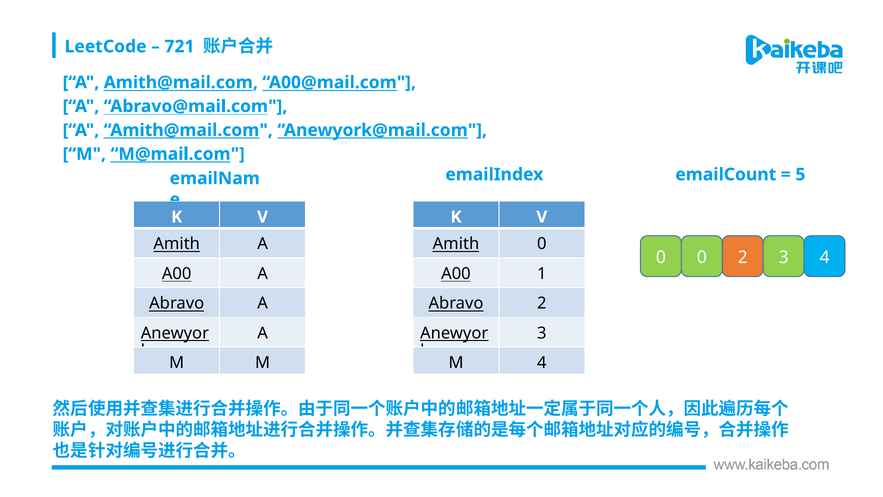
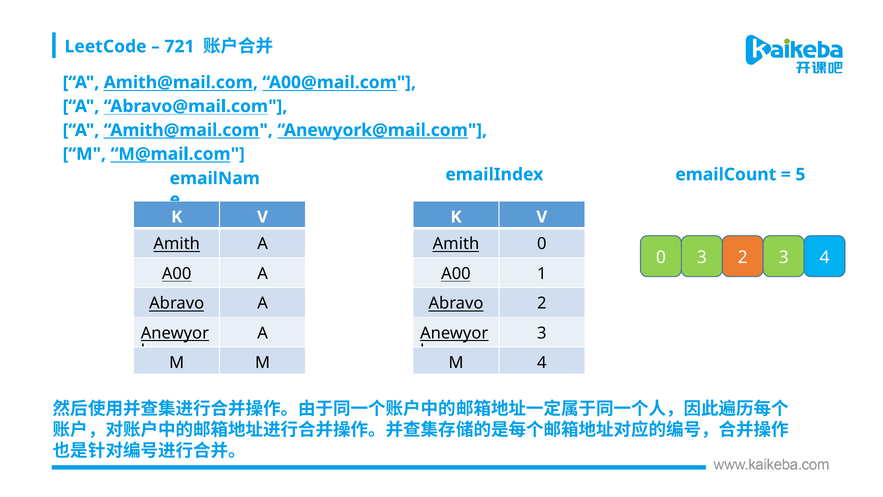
0 0: 0 -> 3
